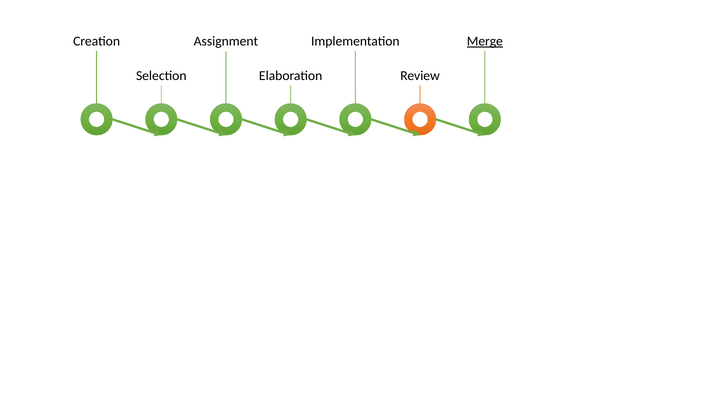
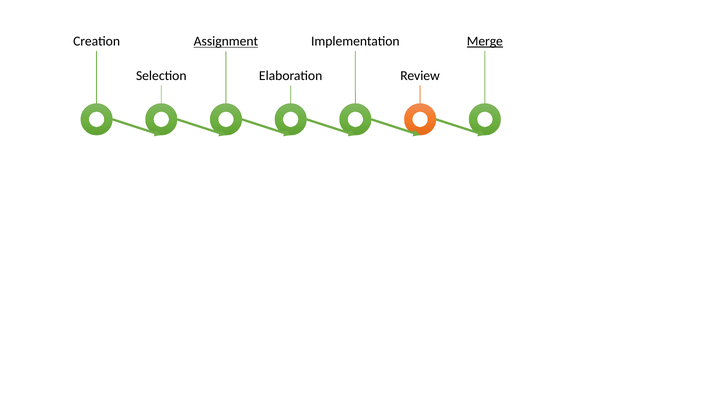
Assignment underline: none -> present
